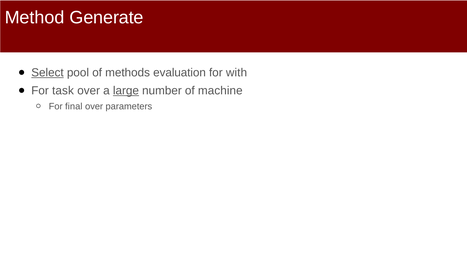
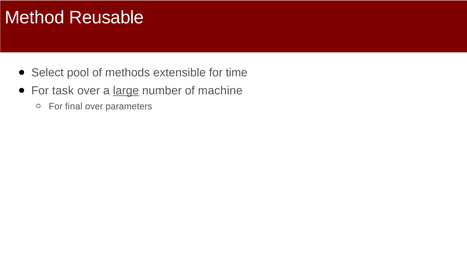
Generate: Generate -> Reusable
Select underline: present -> none
evaluation: evaluation -> extensible
with: with -> time
